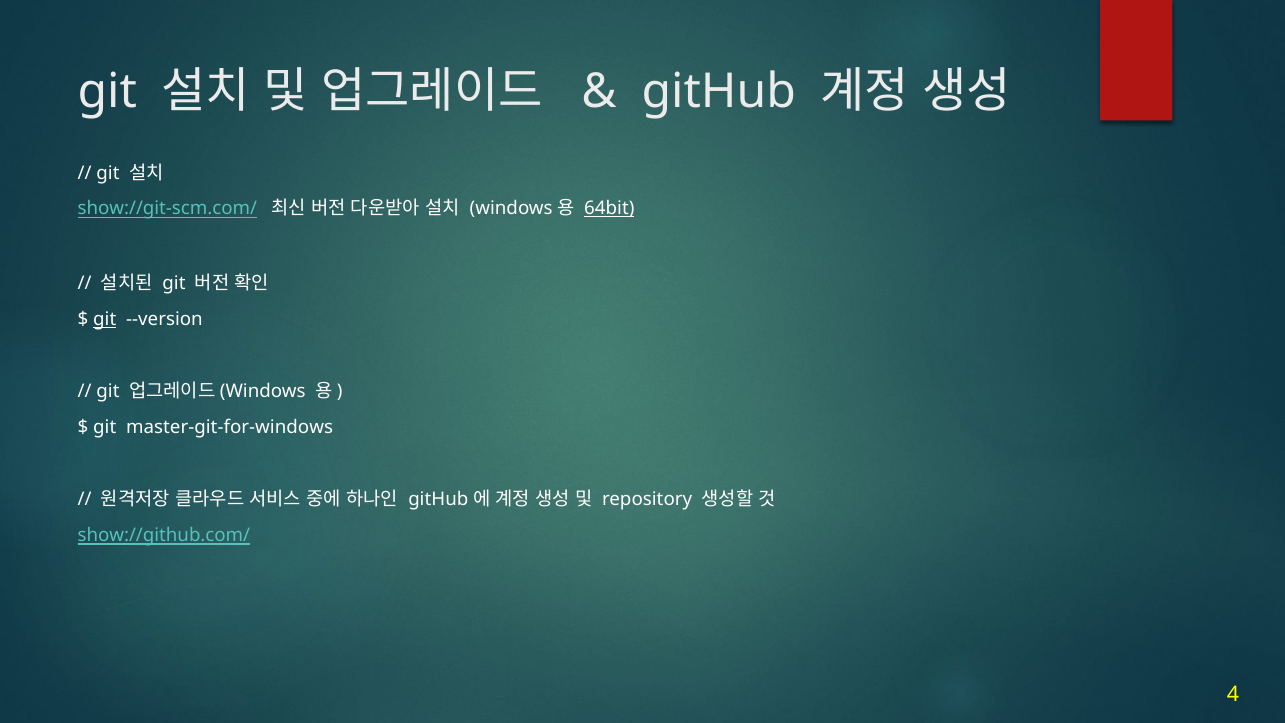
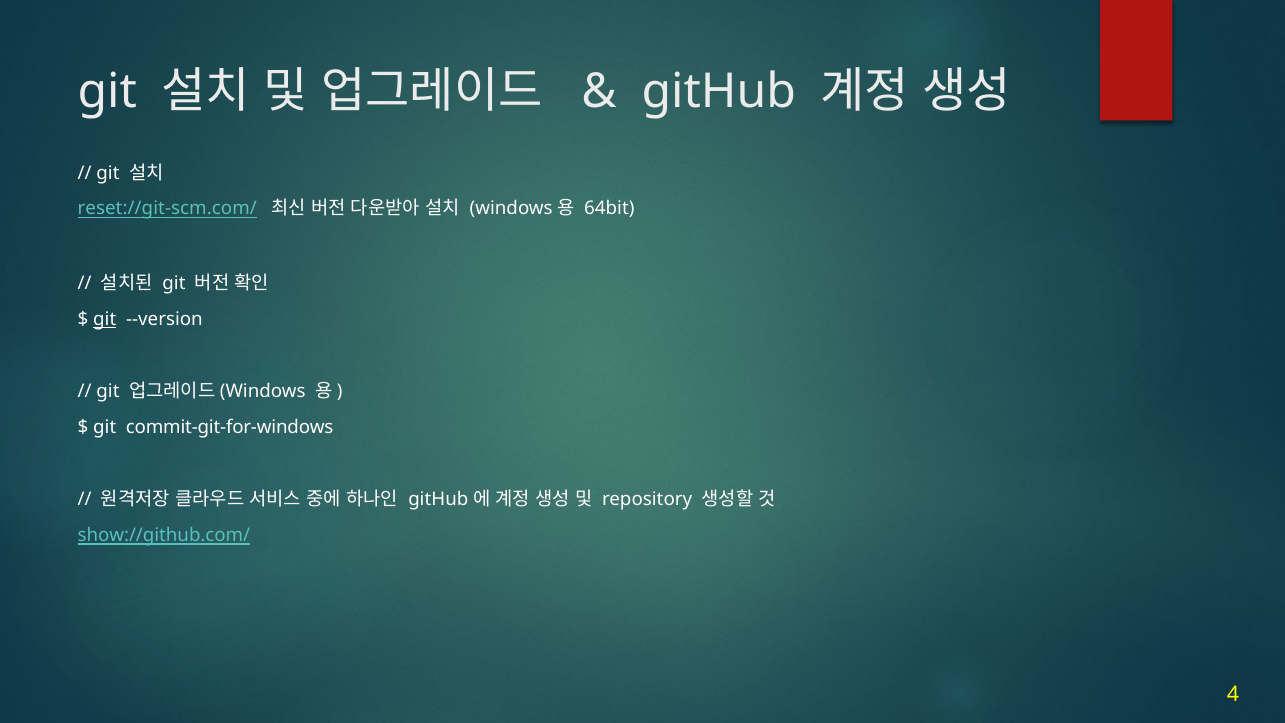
show://git-scm.com/: show://git-scm.com/ -> reset://git-scm.com/
64bit underline: present -> none
master-git-for-windows: master-git-for-windows -> commit-git-for-windows
